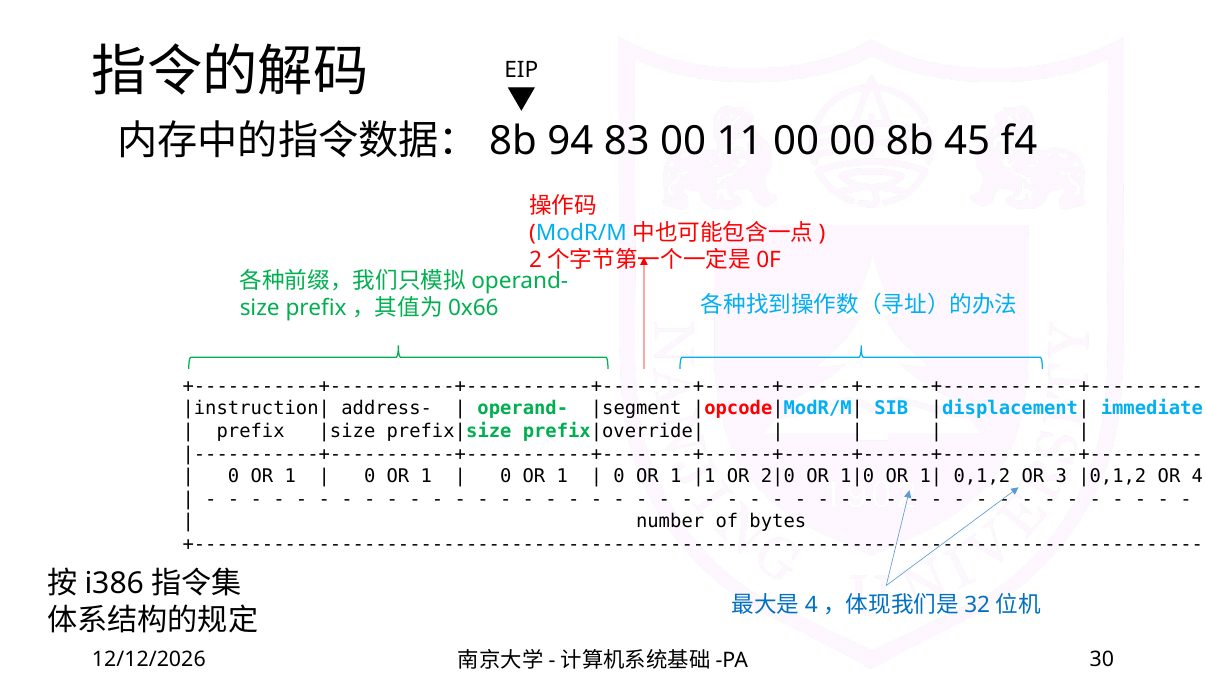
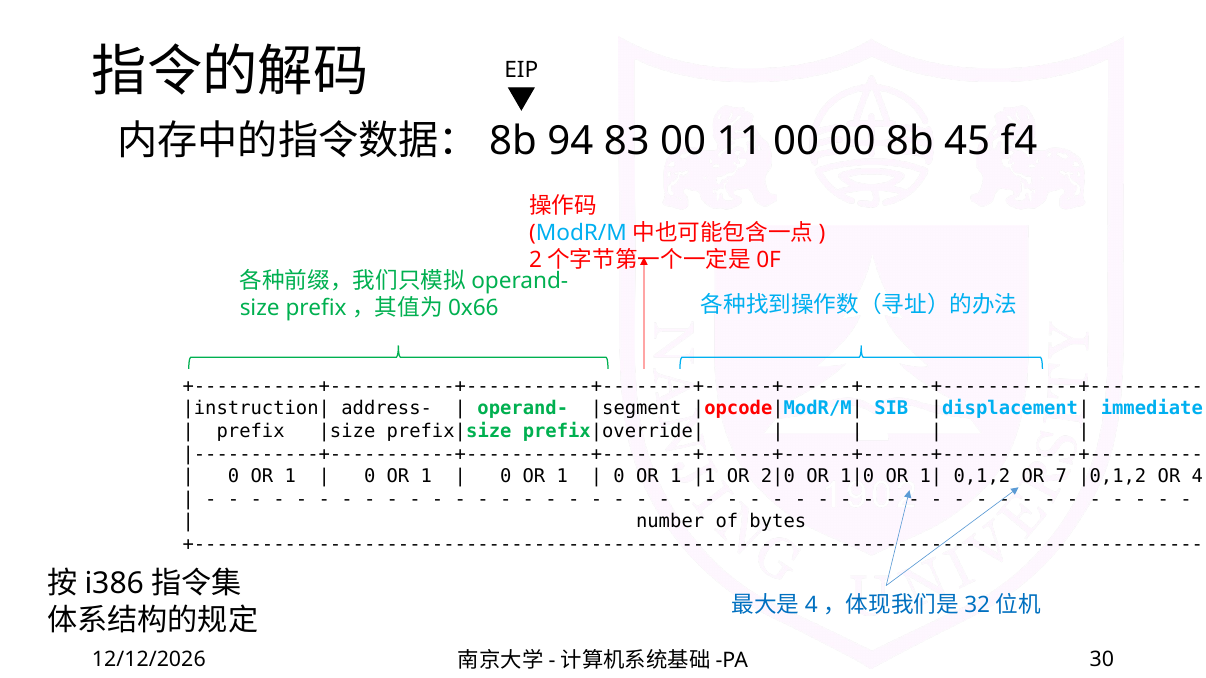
3: 3 -> 7
